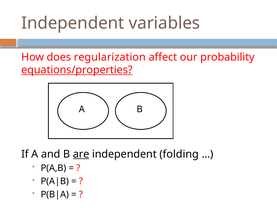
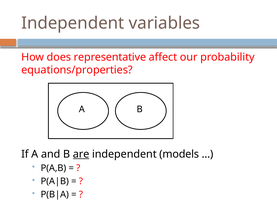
regularization: regularization -> representative
equations/properties underline: present -> none
folding: folding -> models
